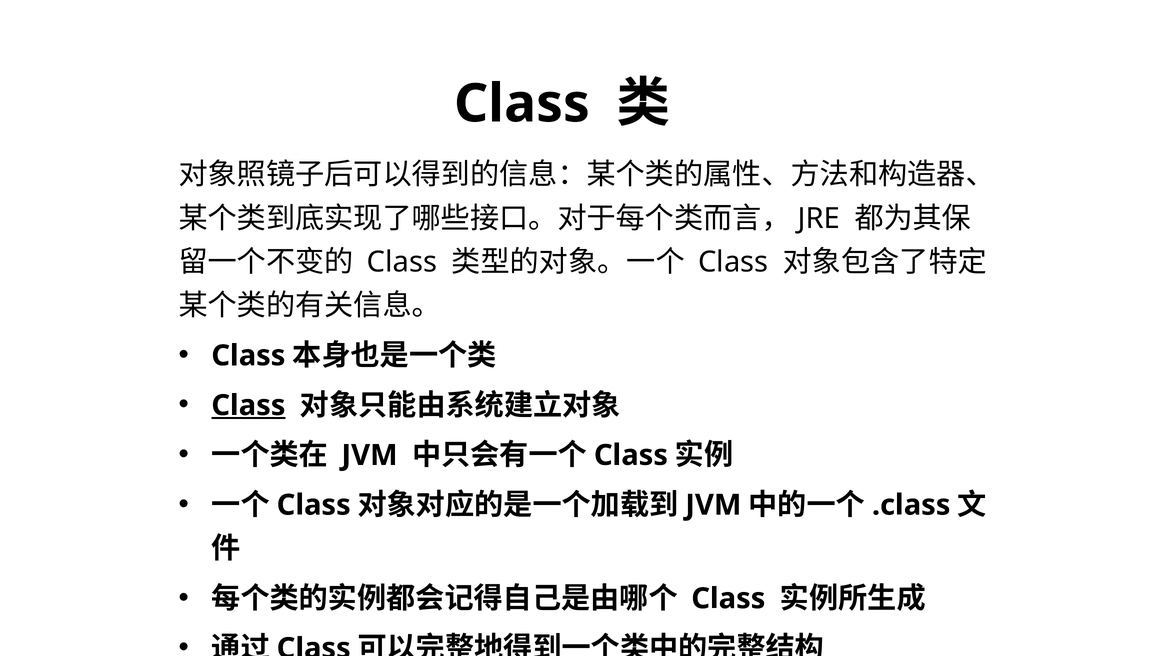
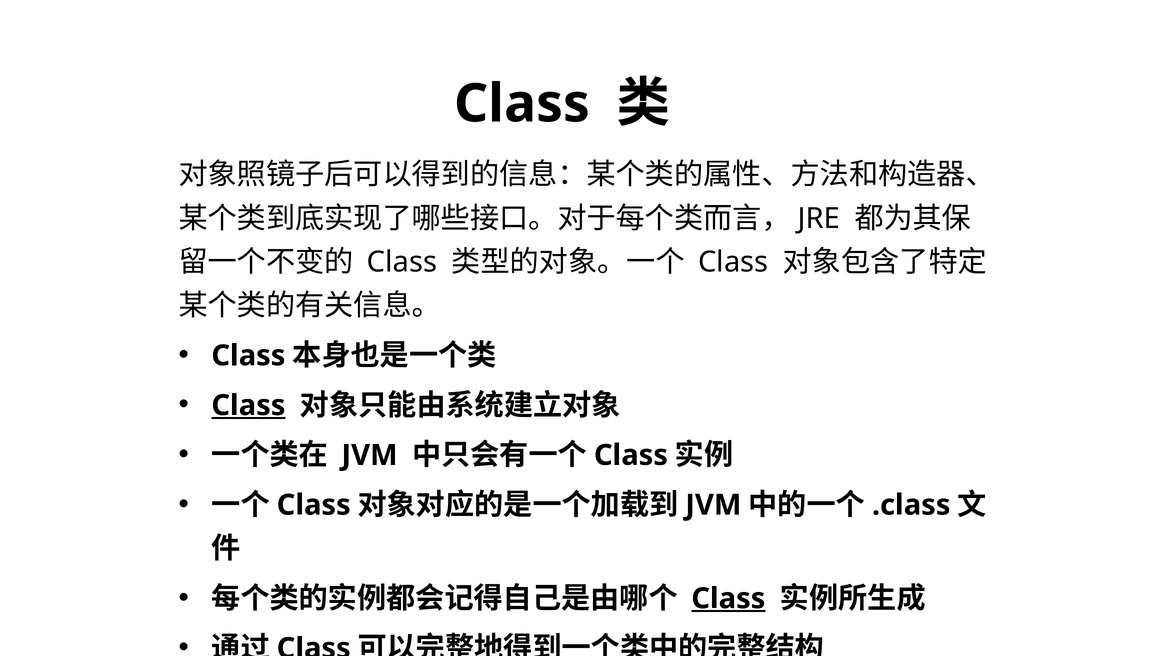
Class at (728, 598) underline: none -> present
